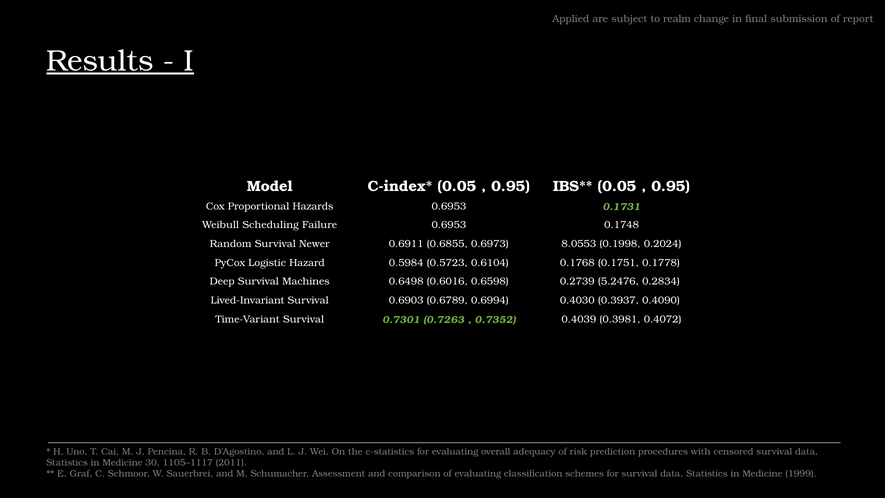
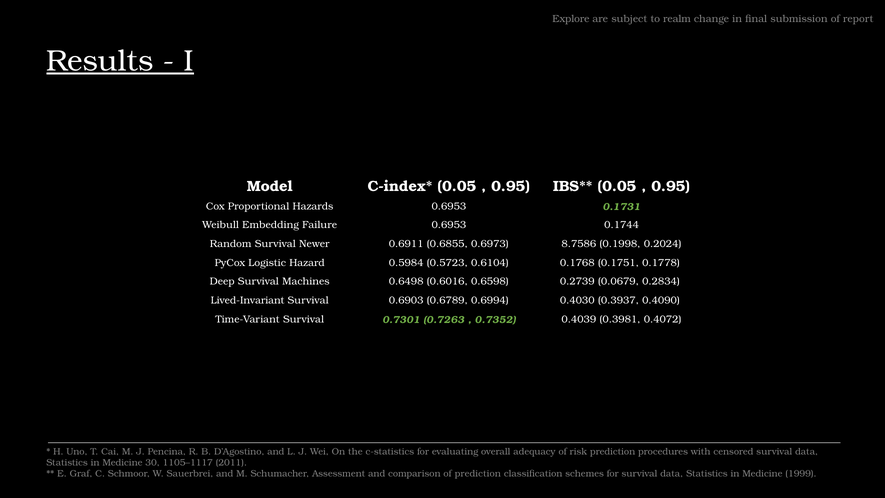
Applied: Applied -> Explore
Scheduling: Scheduling -> Embedding
0.1748: 0.1748 -> 0.1744
8.0553: 8.0553 -> 8.7586
5.2476: 5.2476 -> 0.0679
of evaluating: evaluating -> prediction
